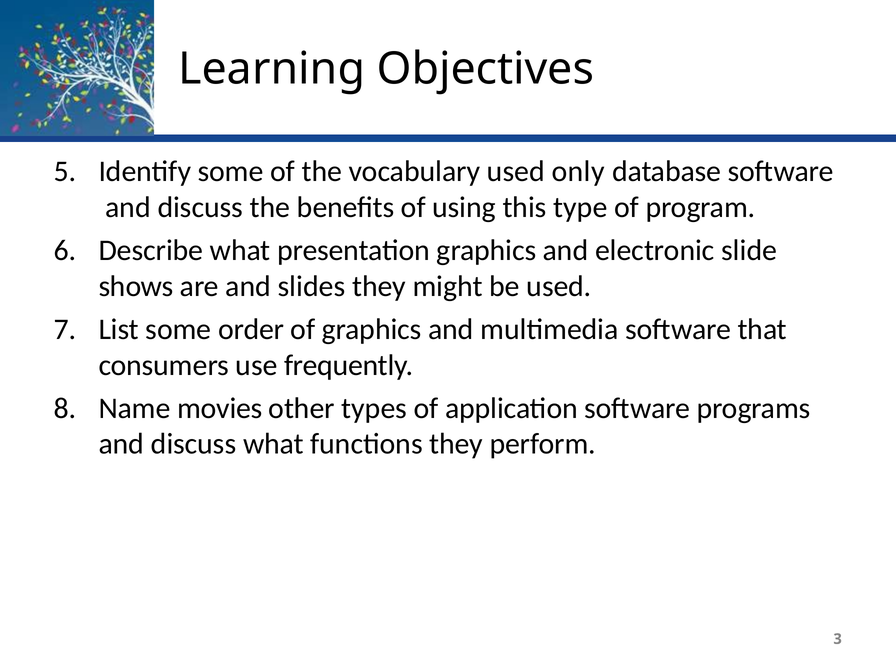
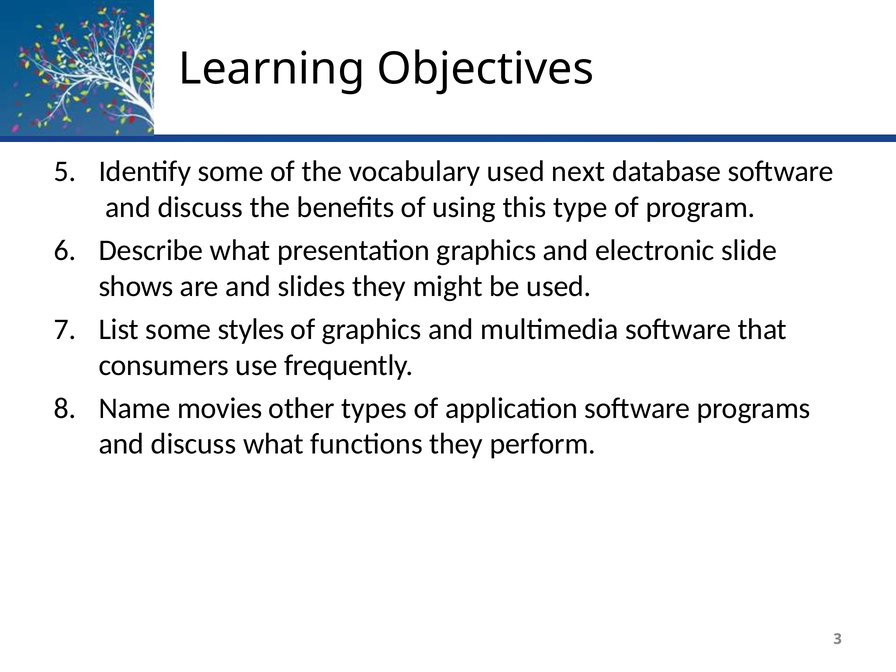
only: only -> next
order: order -> styles
